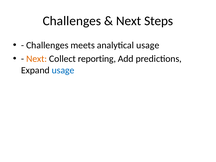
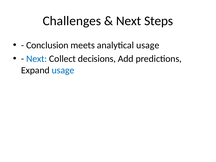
Challenges at (47, 45): Challenges -> Conclusion
Next at (37, 59) colour: orange -> blue
reporting: reporting -> decisions
